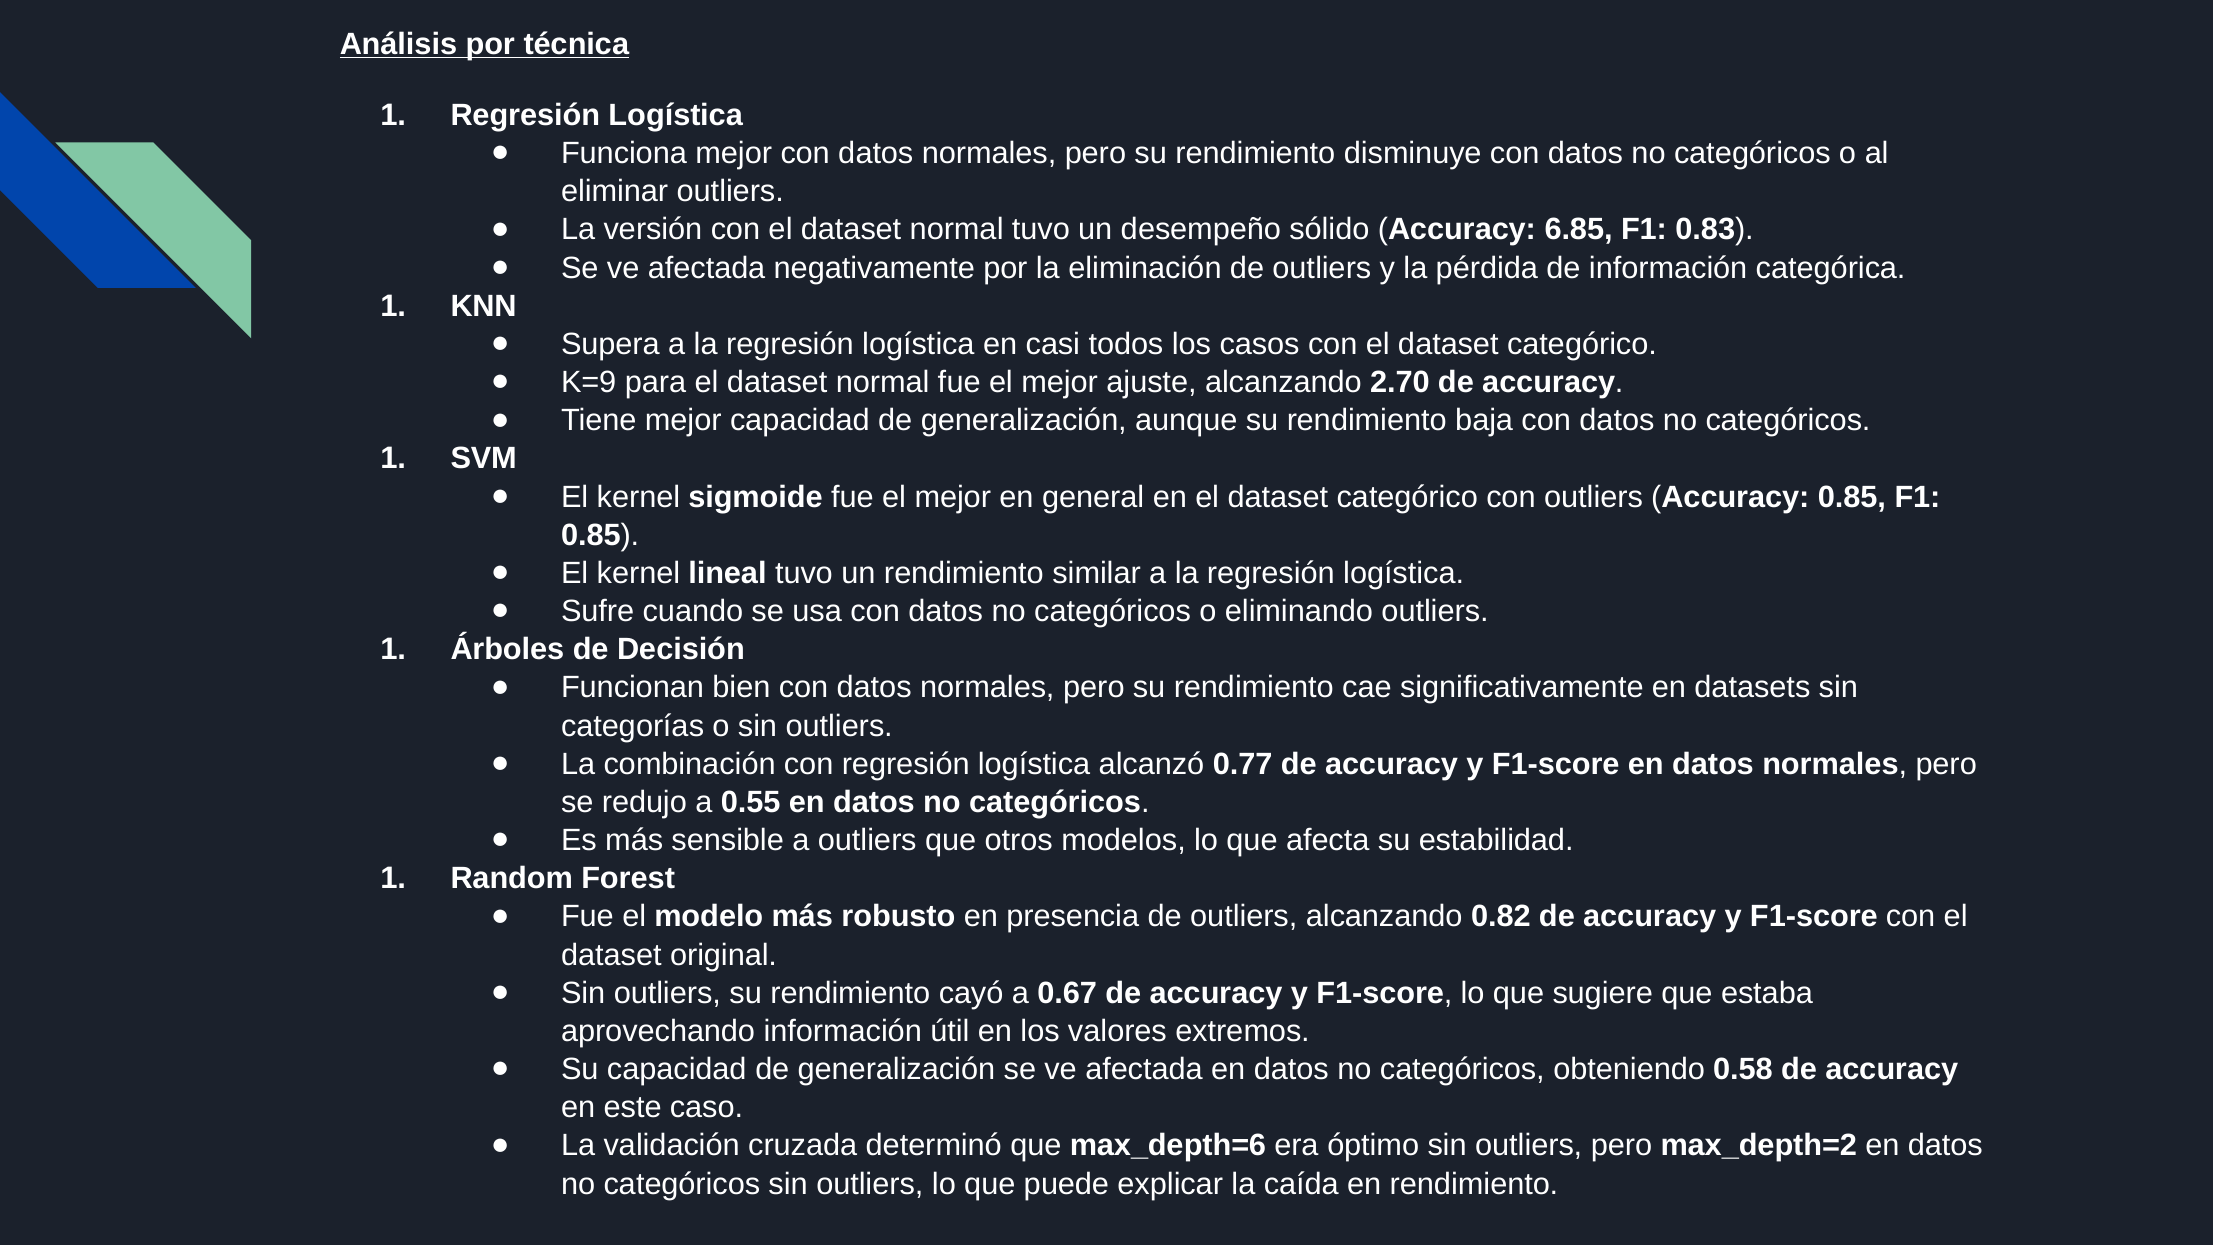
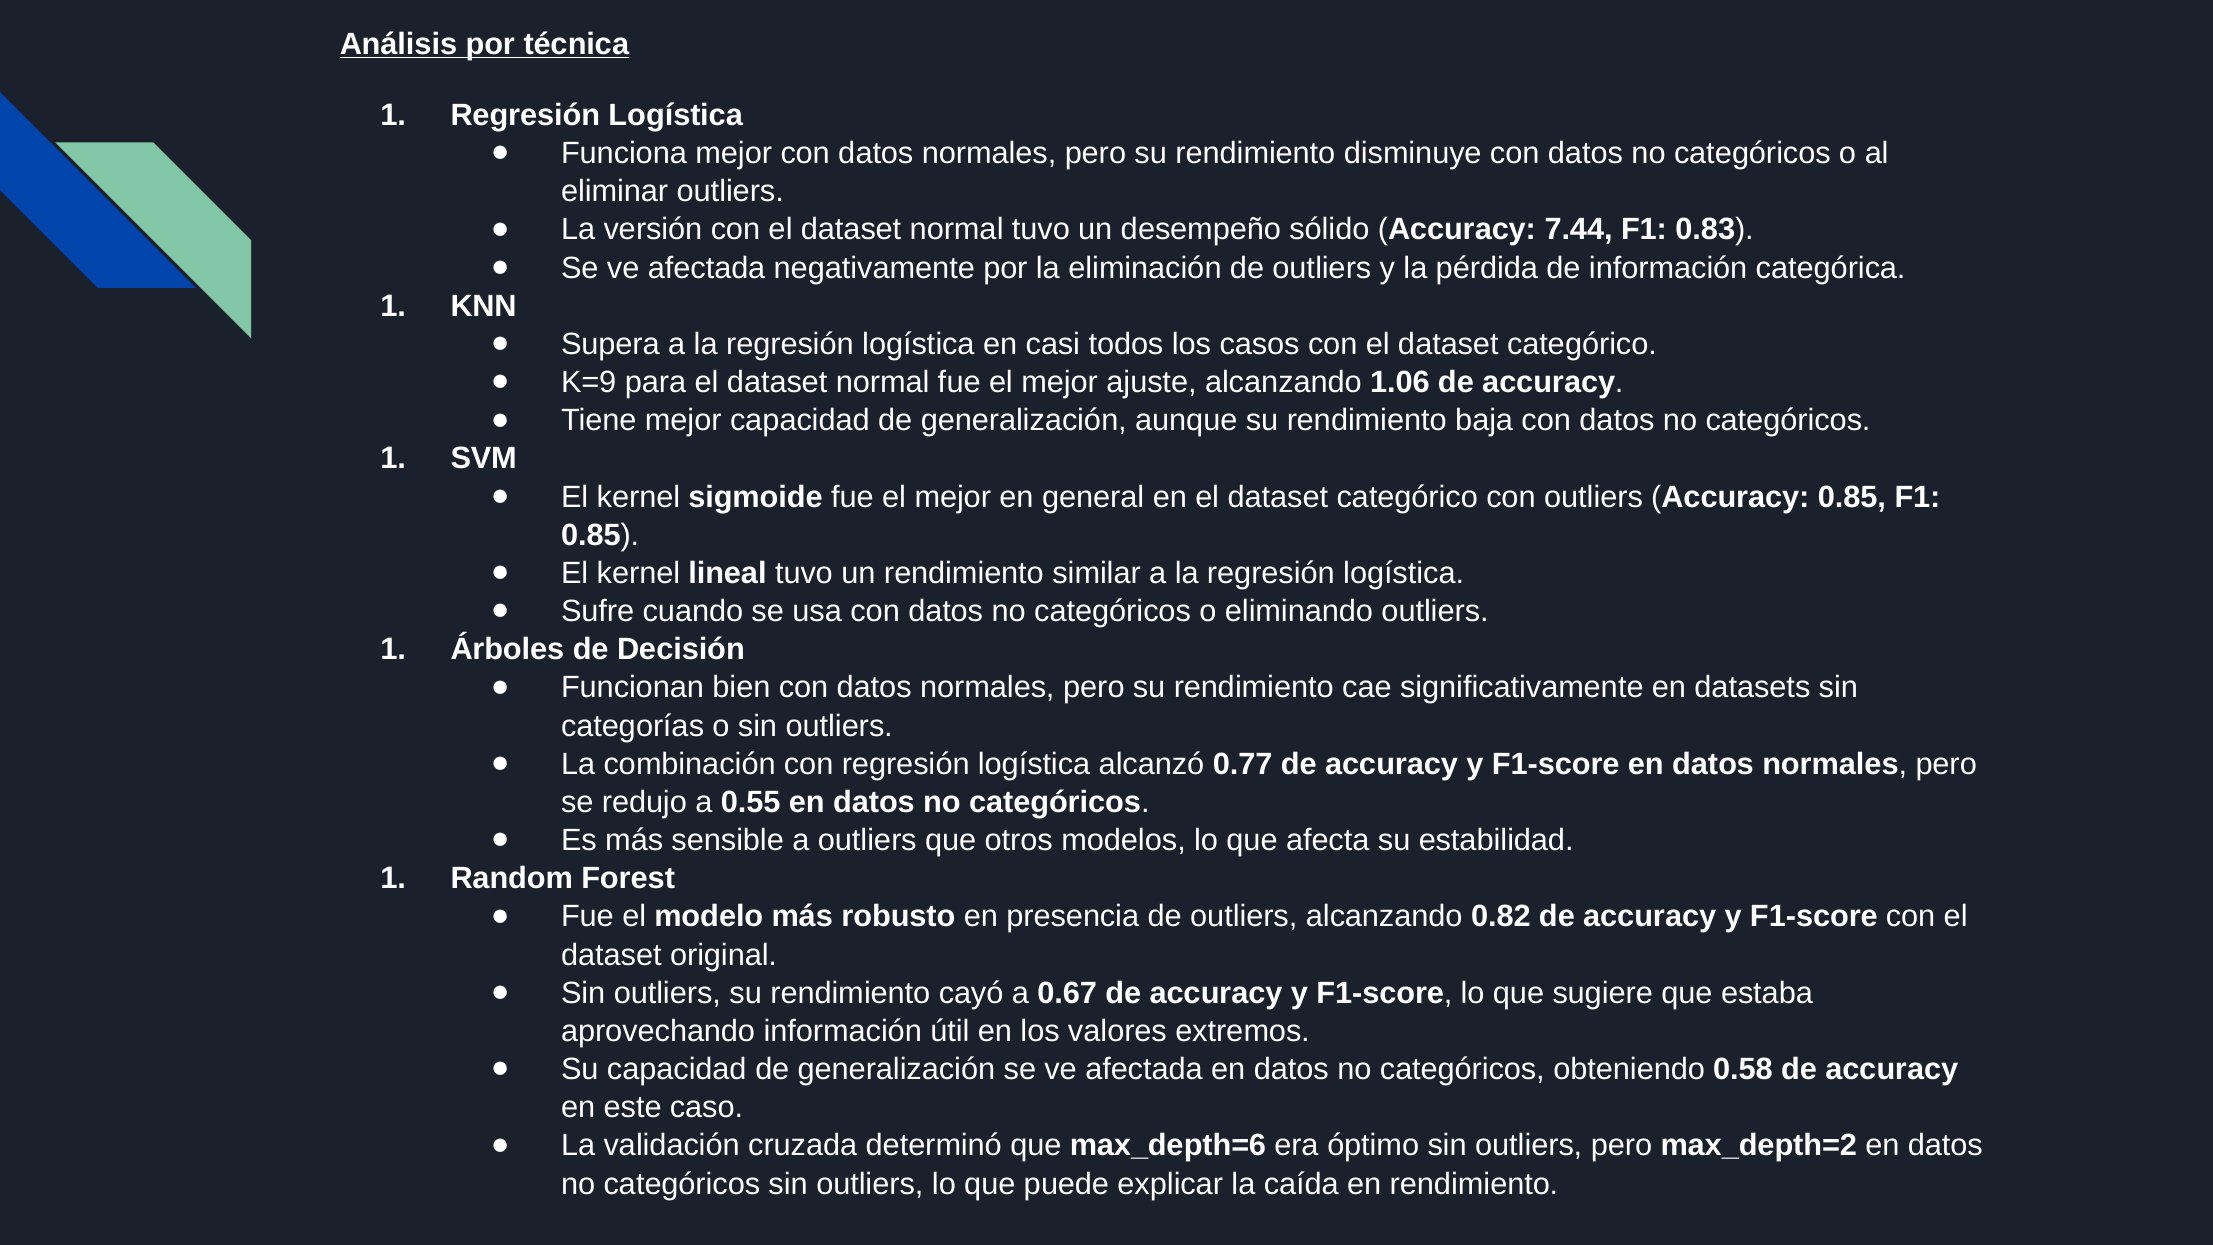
6.85: 6.85 -> 7.44
2.70: 2.70 -> 1.06
